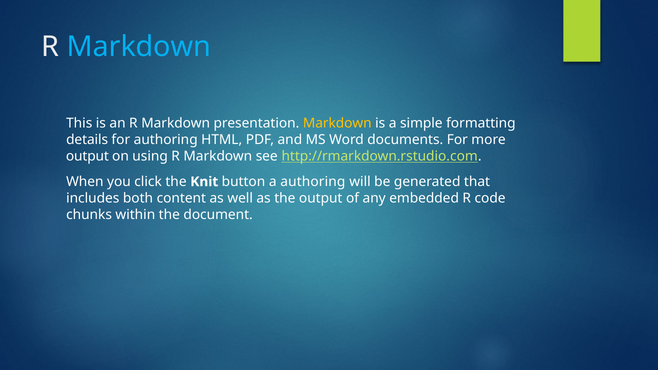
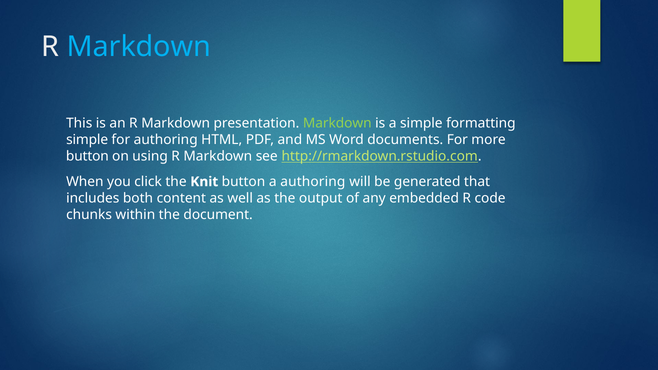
Markdown at (337, 123) colour: yellow -> light green
details at (87, 140): details -> simple
output at (87, 156): output -> button
